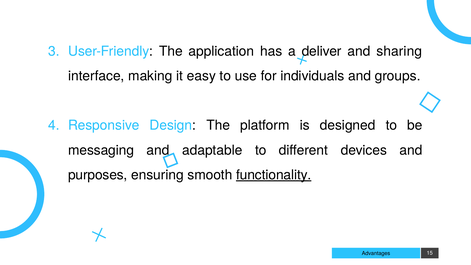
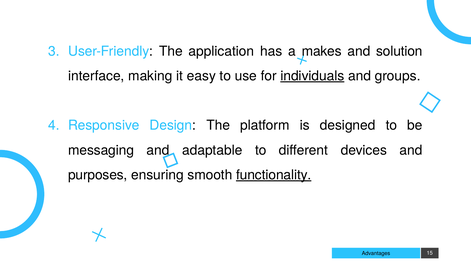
deliver: deliver -> makes
sharing: sharing -> solution
individuals underline: none -> present
